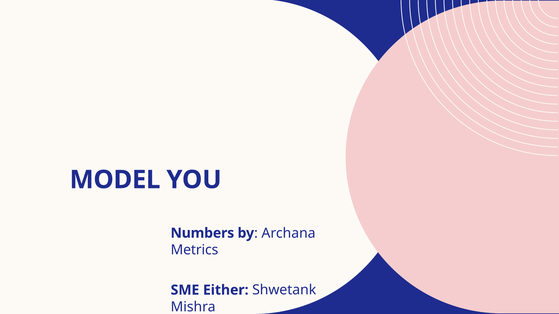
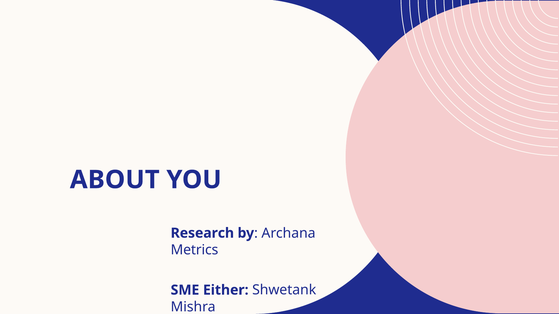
MODEL: MODEL -> ABOUT
Numbers: Numbers -> Research
